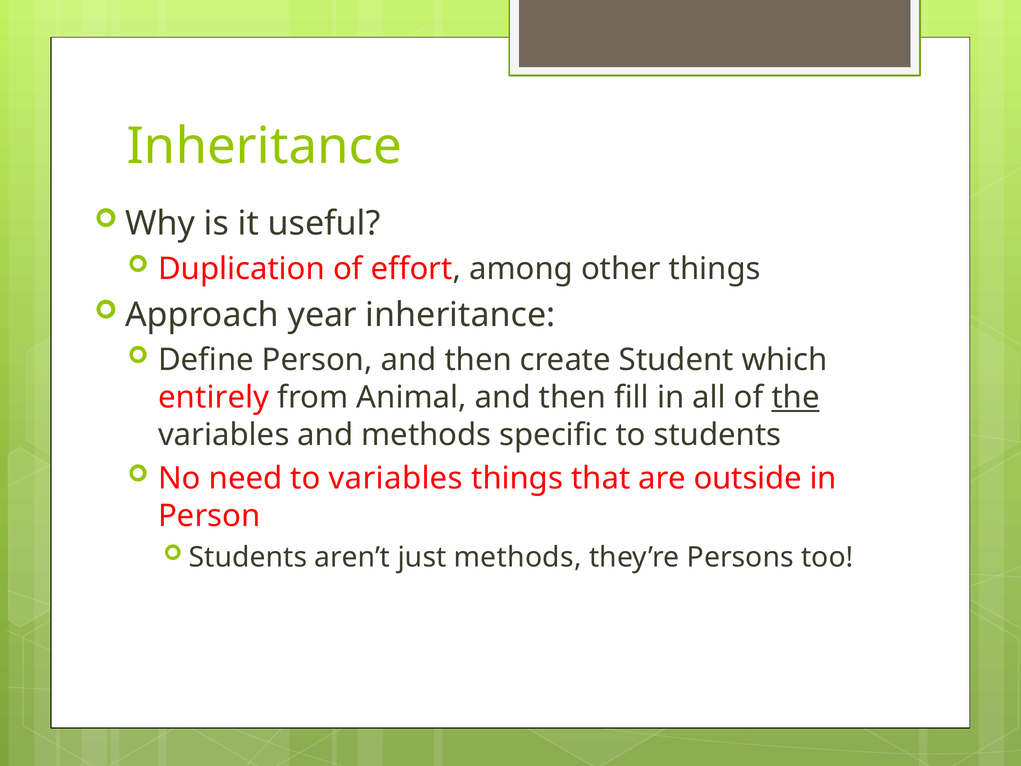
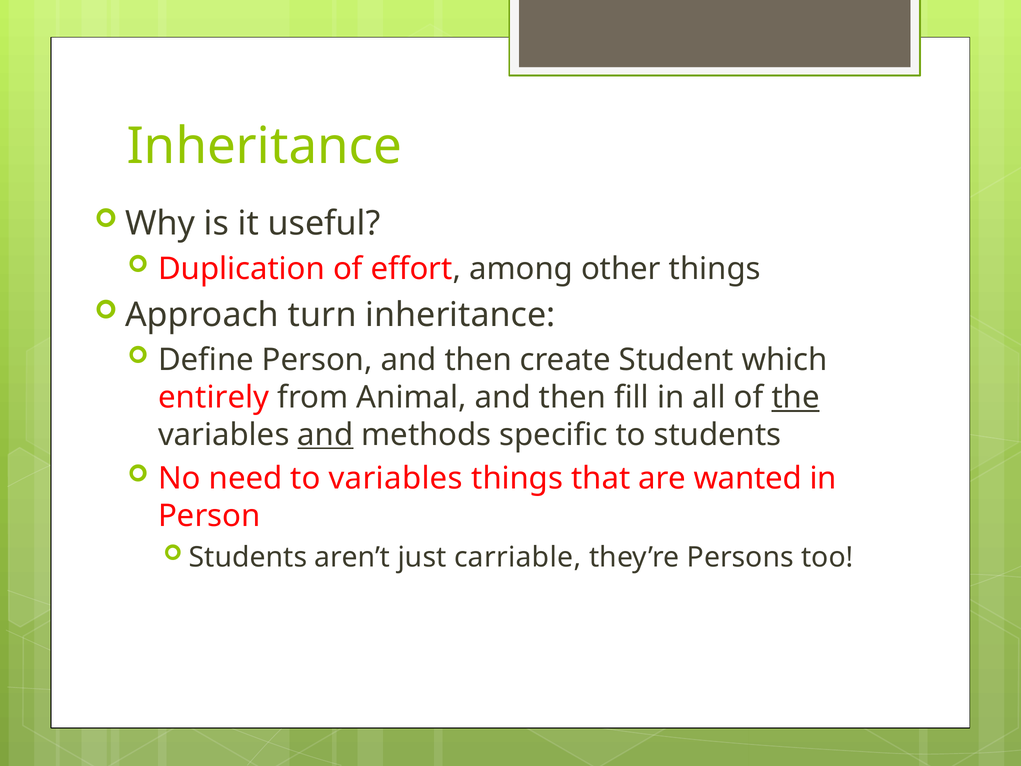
year: year -> turn
and at (325, 435) underline: none -> present
outside: outside -> wanted
just methods: methods -> carriable
